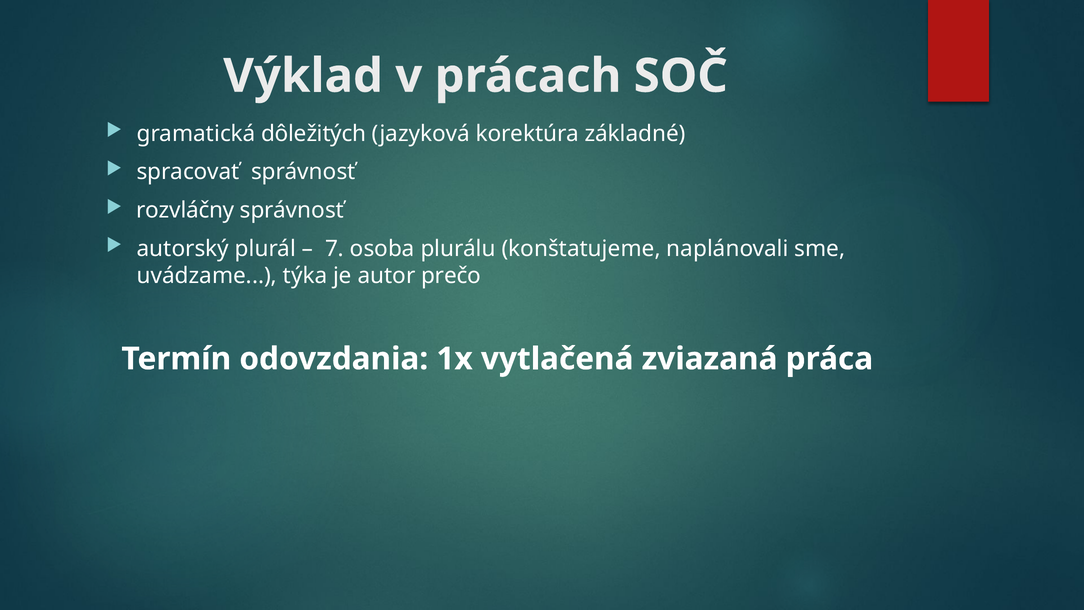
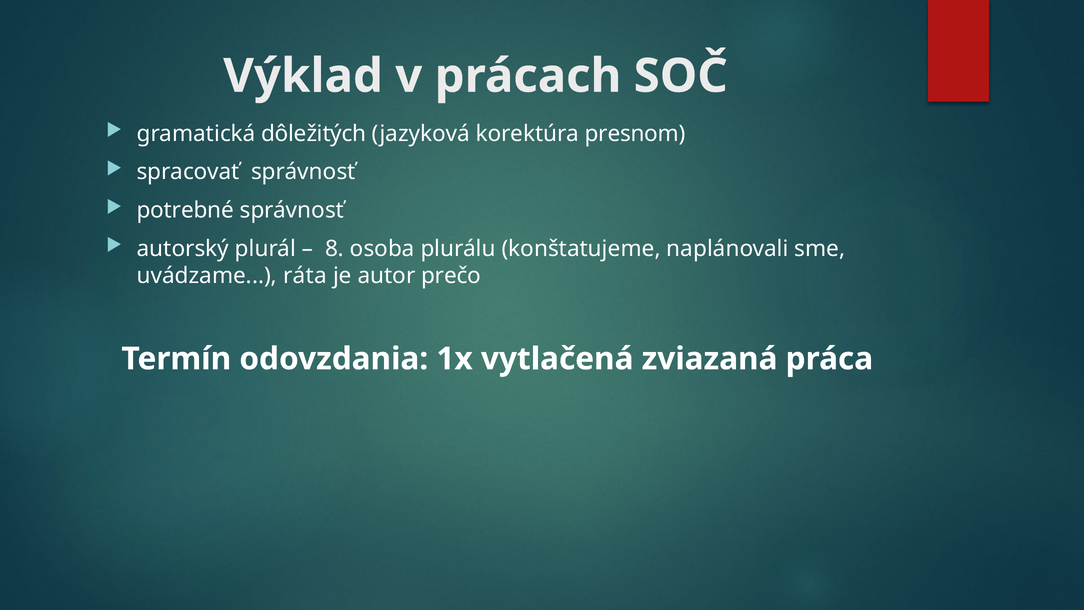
základné: základné -> presnom
rozvláčny: rozvláčny -> potrebné
7: 7 -> 8
týka: týka -> ráta
